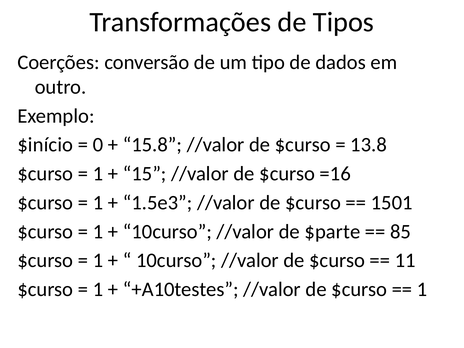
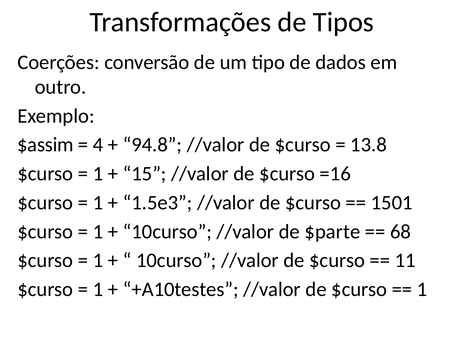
$início: $início -> $assim
0: 0 -> 4
15.8: 15.8 -> 94.8
85: 85 -> 68
